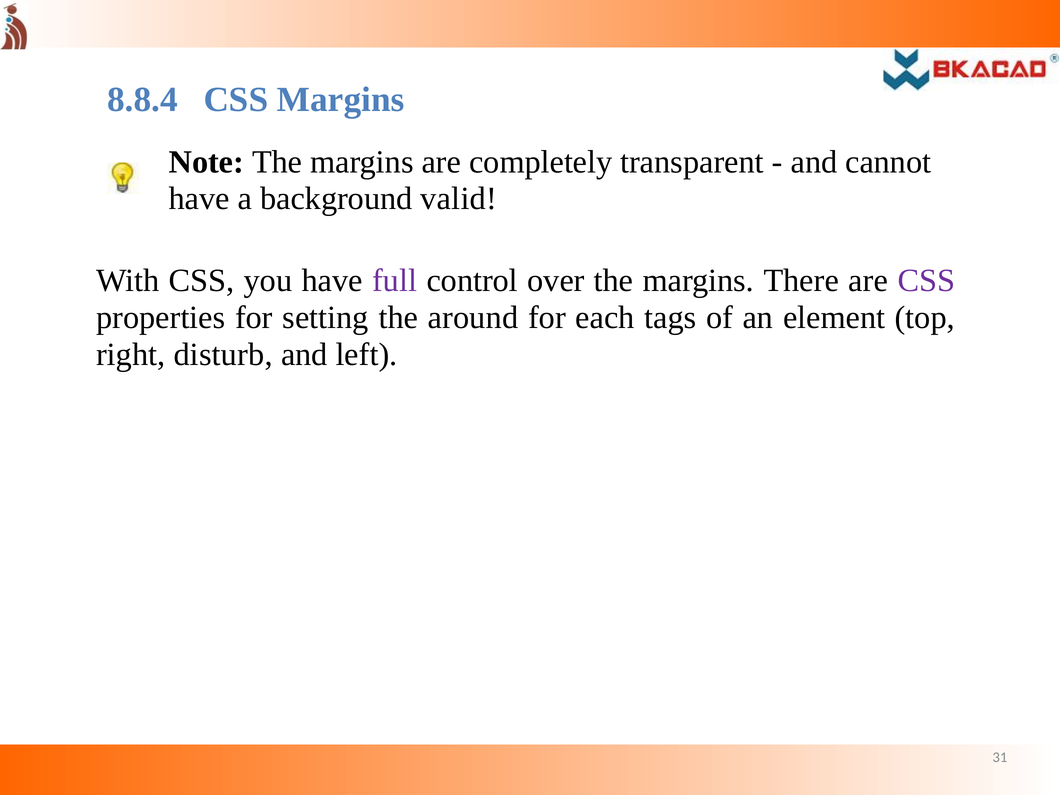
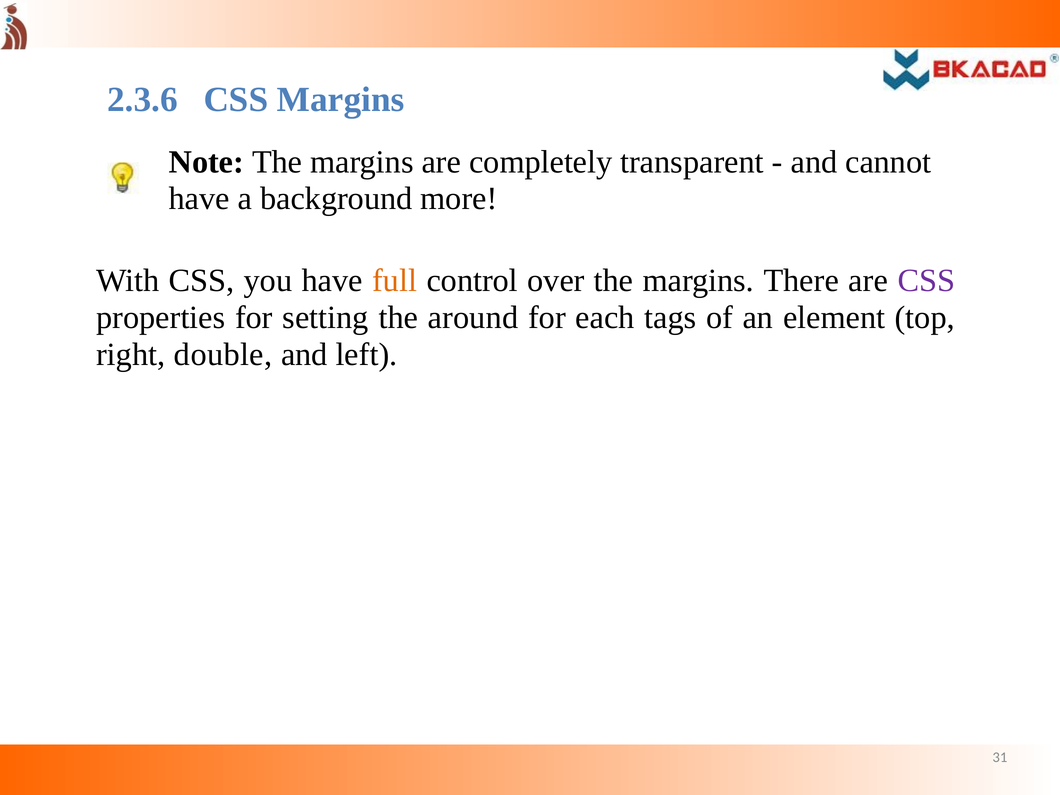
8.8.4: 8.8.4 -> 2.3.6
valid: valid -> more
full colour: purple -> orange
disturb: disturb -> double
